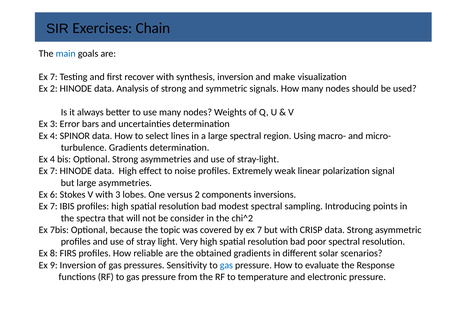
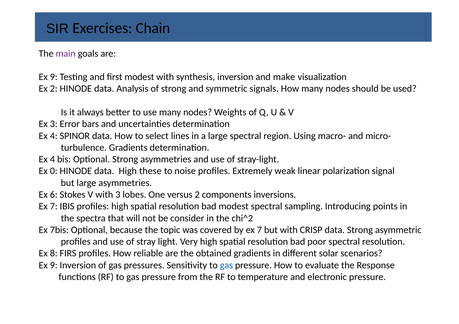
main colour: blue -> purple
7 at (54, 77): 7 -> 9
first recover: recover -> modest
7 at (54, 171): 7 -> 0
effect: effect -> these
